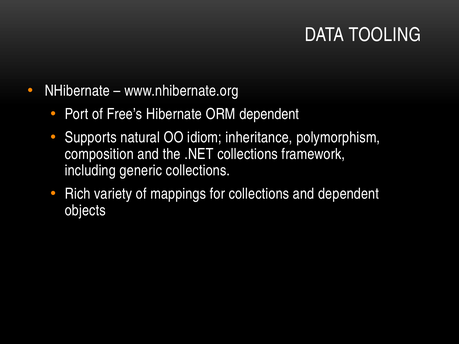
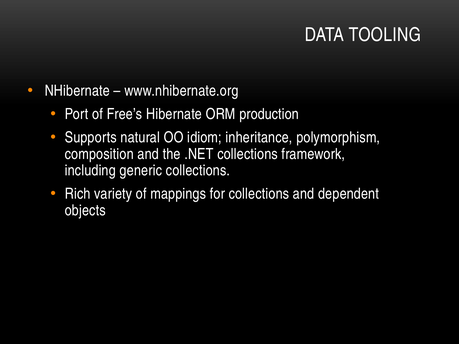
ORM dependent: dependent -> production
